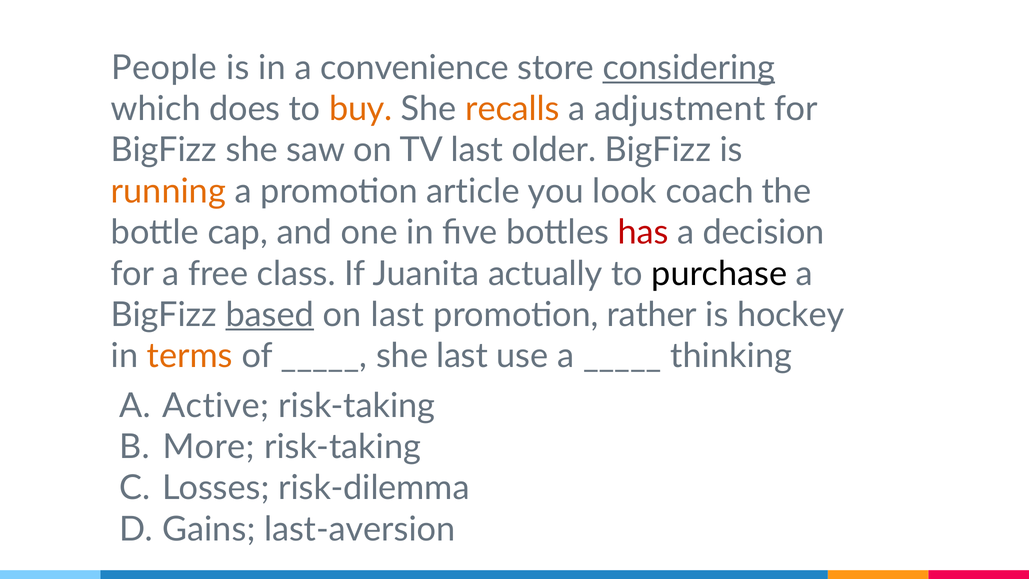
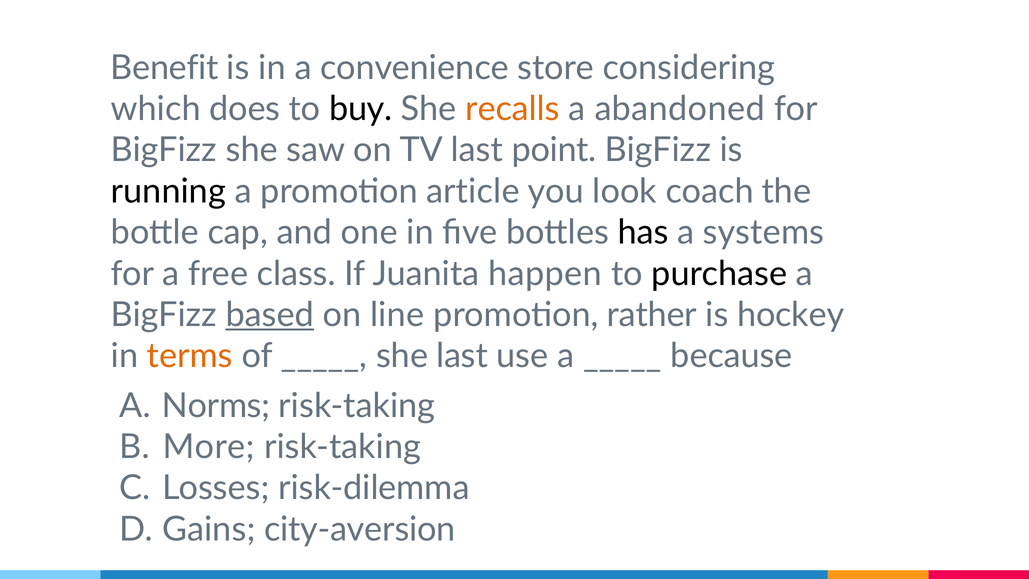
People: People -> Benefit
considering underline: present -> none
buy colour: orange -> black
adjustment: adjustment -> abandoned
older: older -> point
running colour: orange -> black
has colour: red -> black
decision: decision -> systems
actually: actually -> happen
on last: last -> line
thinking: thinking -> because
Active: Active -> Norms
last-aversion: last-aversion -> city-aversion
